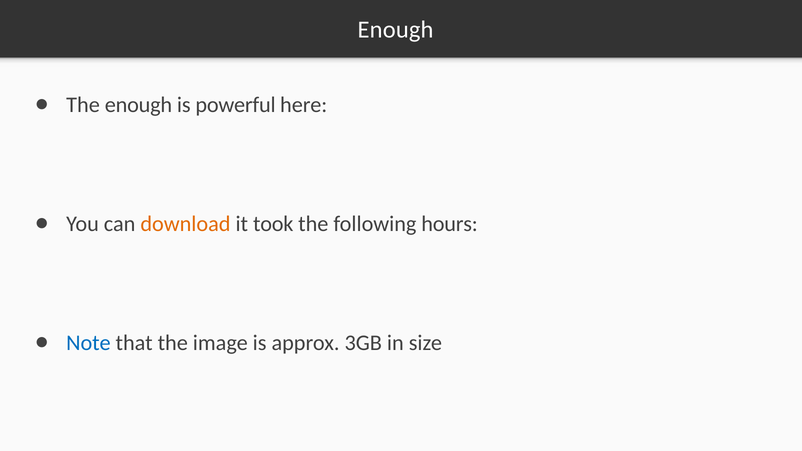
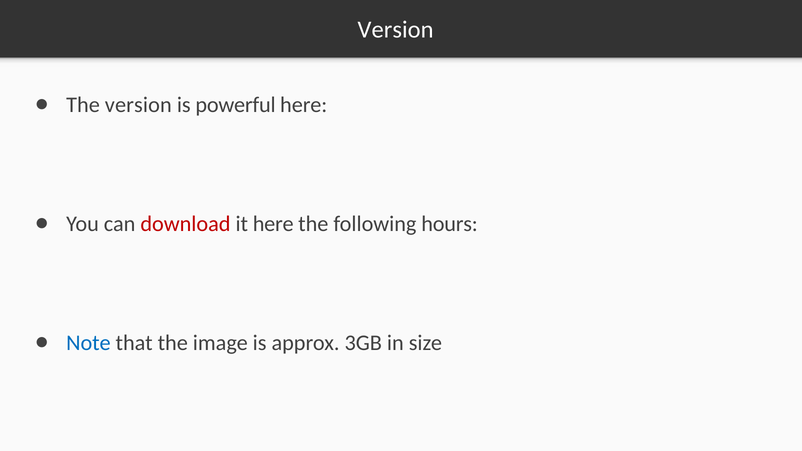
Enough at (396, 30): Enough -> Version
The enough: enough -> version
download colour: orange -> red
it took: took -> here
